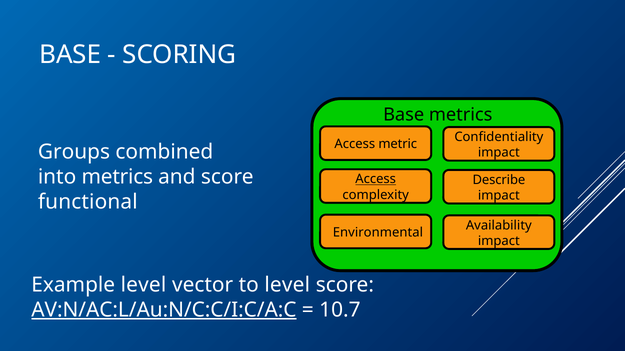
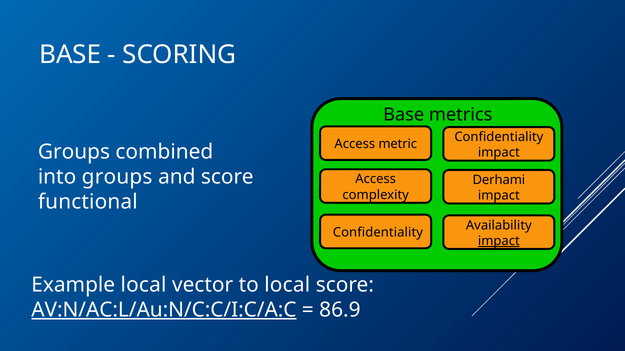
into metrics: metrics -> groups
Access at (376, 179) underline: present -> none
Describe: Describe -> Derhami
Environmental at (378, 233): Environmental -> Confidentiality
impact at (499, 241) underline: none -> present
Example level: level -> local
to level: level -> local
10.7: 10.7 -> 86.9
